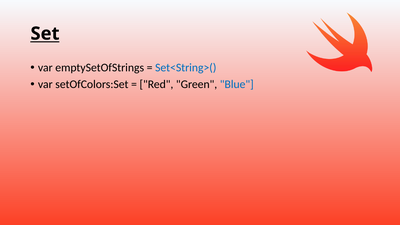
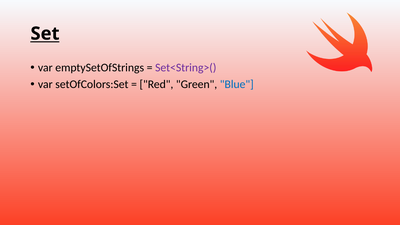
Set<String>( colour: blue -> purple
